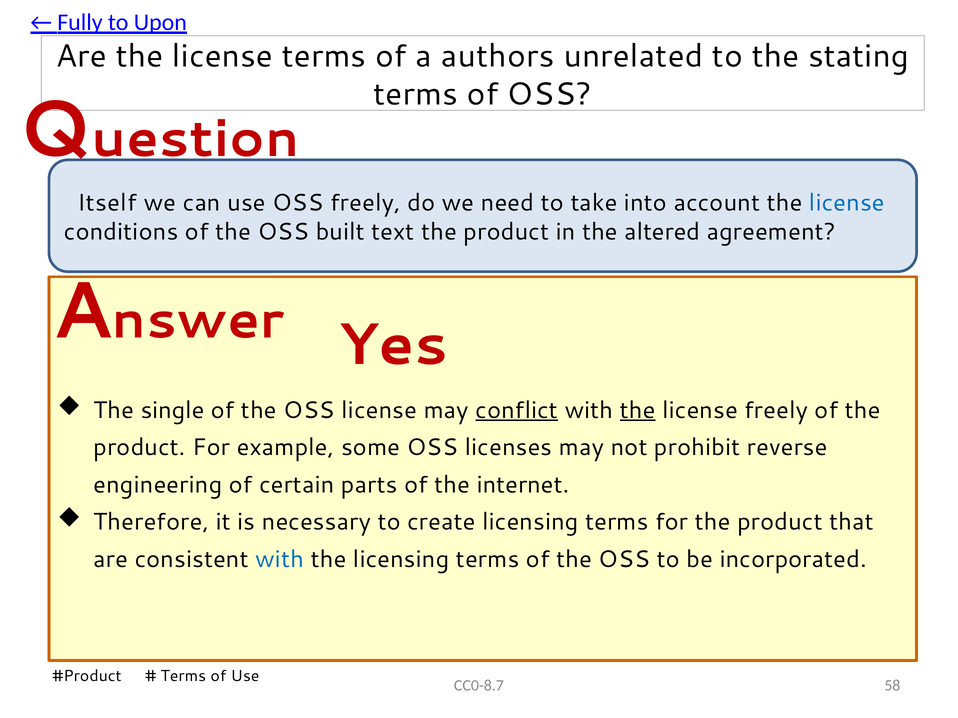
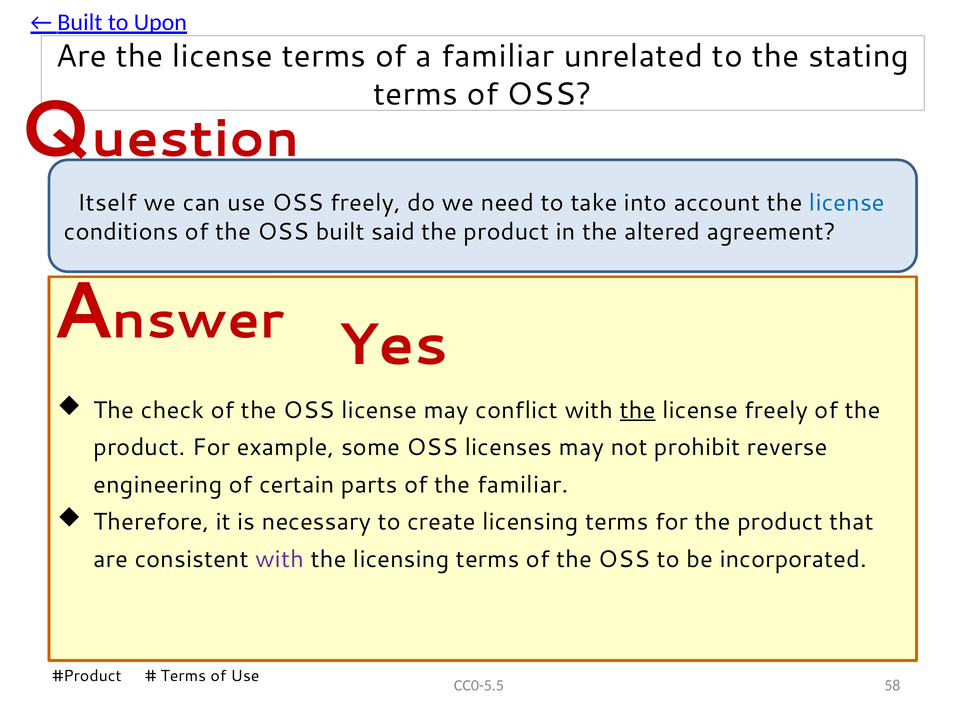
Fully at (80, 22): Fully -> Built
a authors: authors -> familiar
text: text -> said
single: single -> check
conflict underline: present -> none
the internet: internet -> familiar
with at (280, 560) colour: blue -> purple
CC0-8.7: CC0-8.7 -> CC0-5.5
